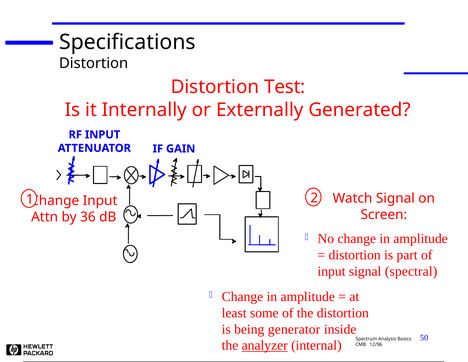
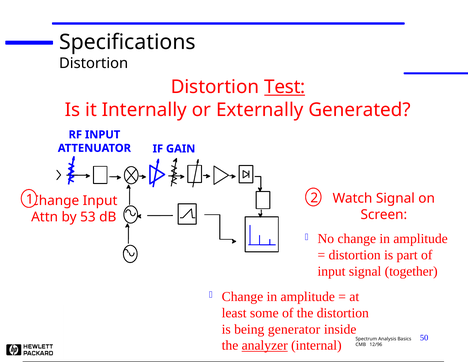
Test underline: none -> present
36: 36 -> 53
spectral: spectral -> together
